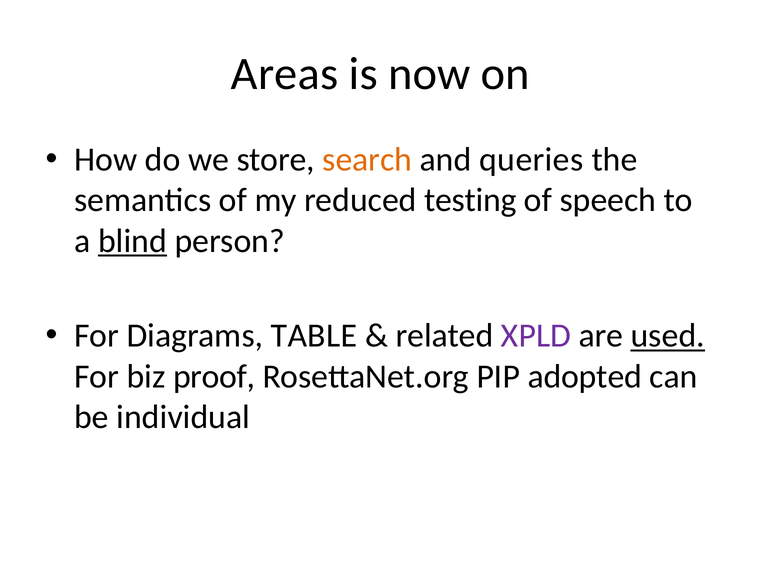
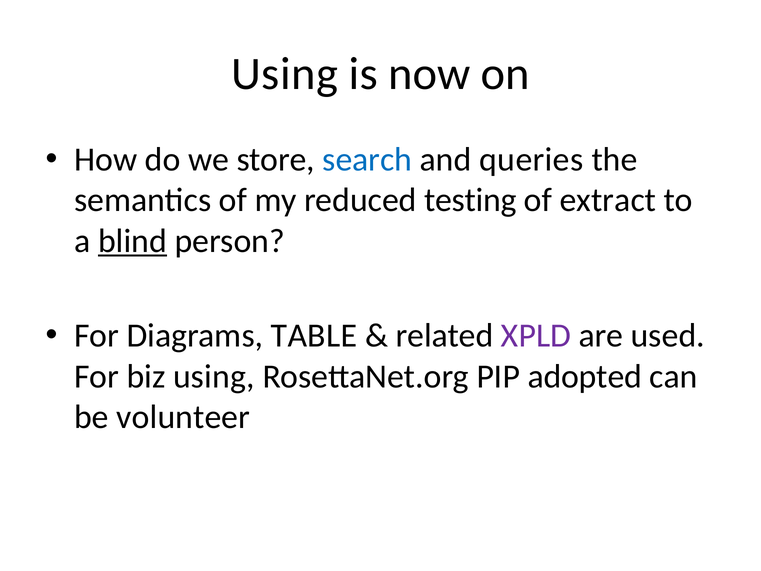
Areas at (285, 74): Areas -> Using
search colour: orange -> blue
speech: speech -> extract
used underline: present -> none
biz proof: proof -> using
individual: individual -> volunteer
